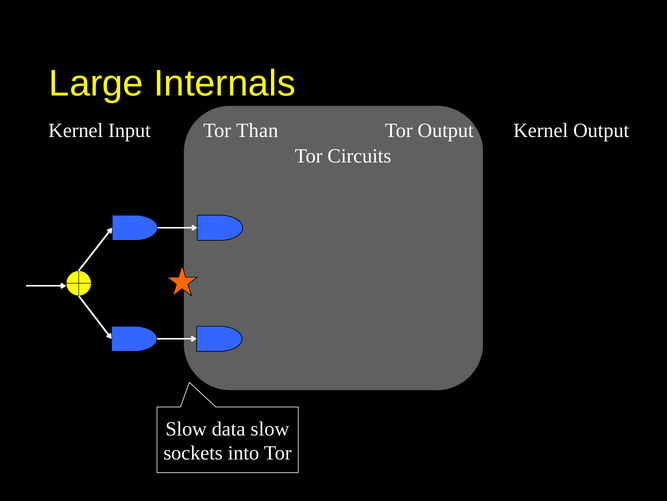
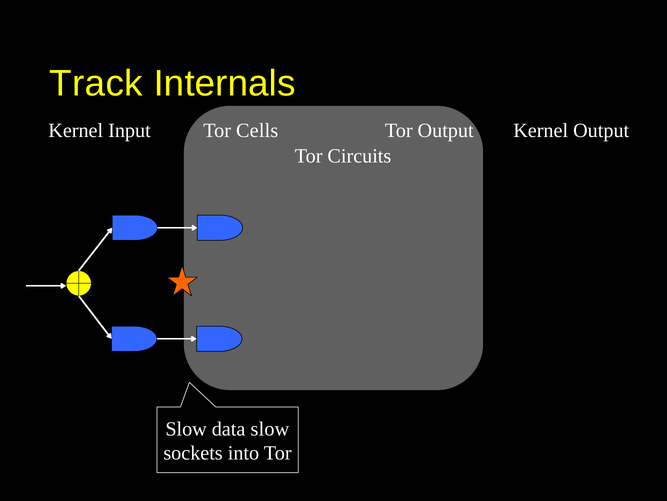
Large: Large -> Track
Than: Than -> Cells
